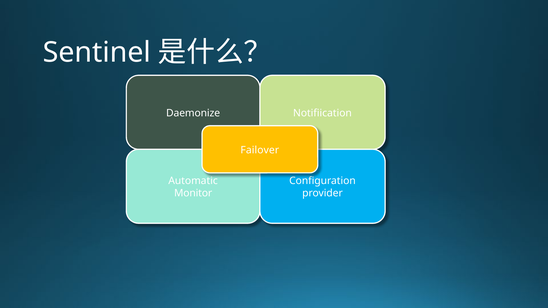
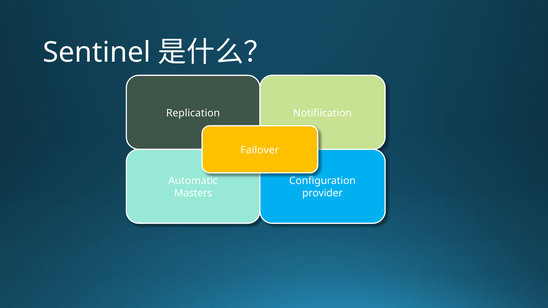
Daemonize: Daemonize -> Replication
Monitor: Monitor -> Masters
